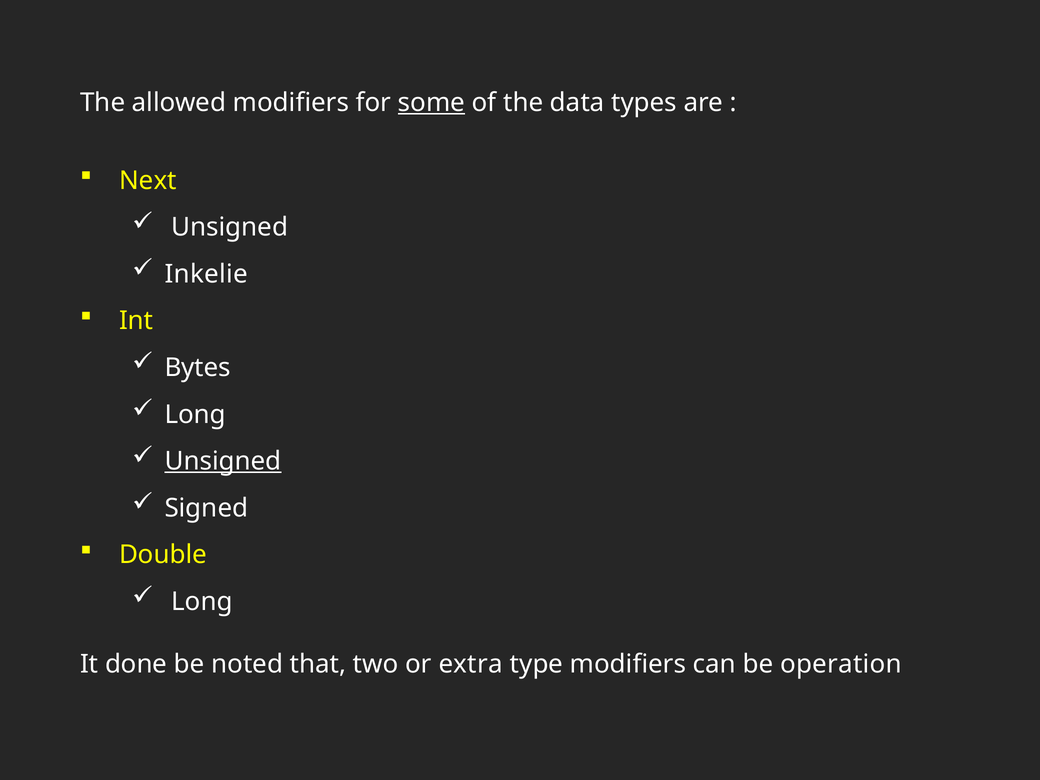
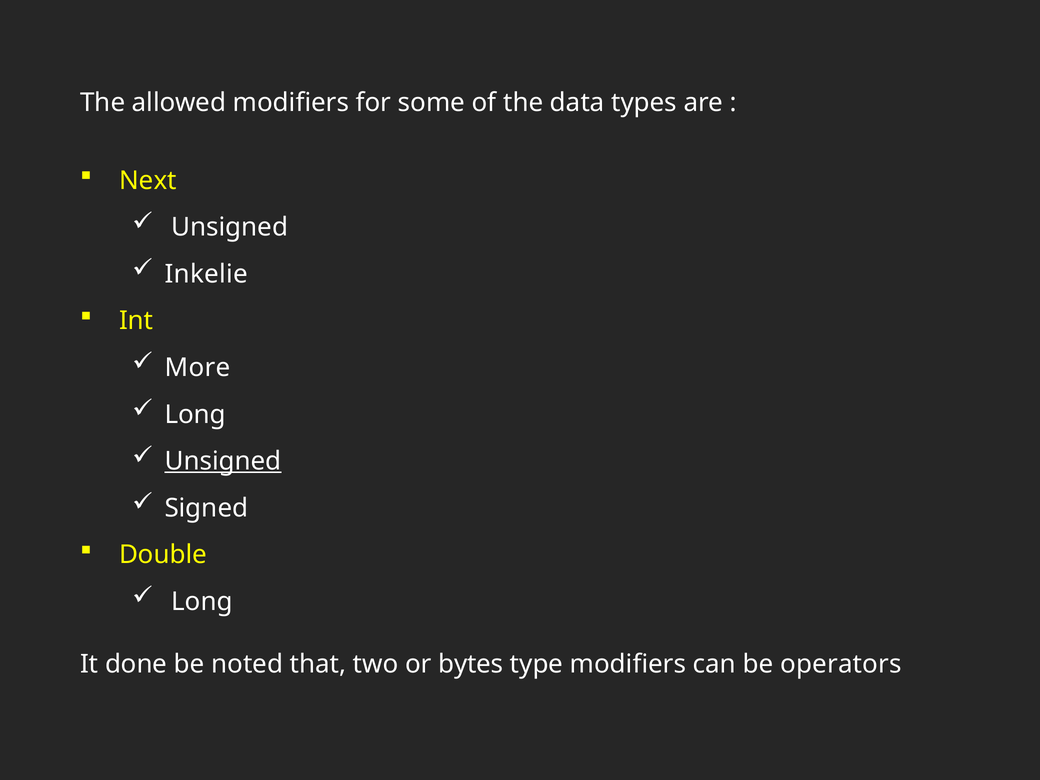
some underline: present -> none
Bytes: Bytes -> More
extra: extra -> bytes
operation: operation -> operators
